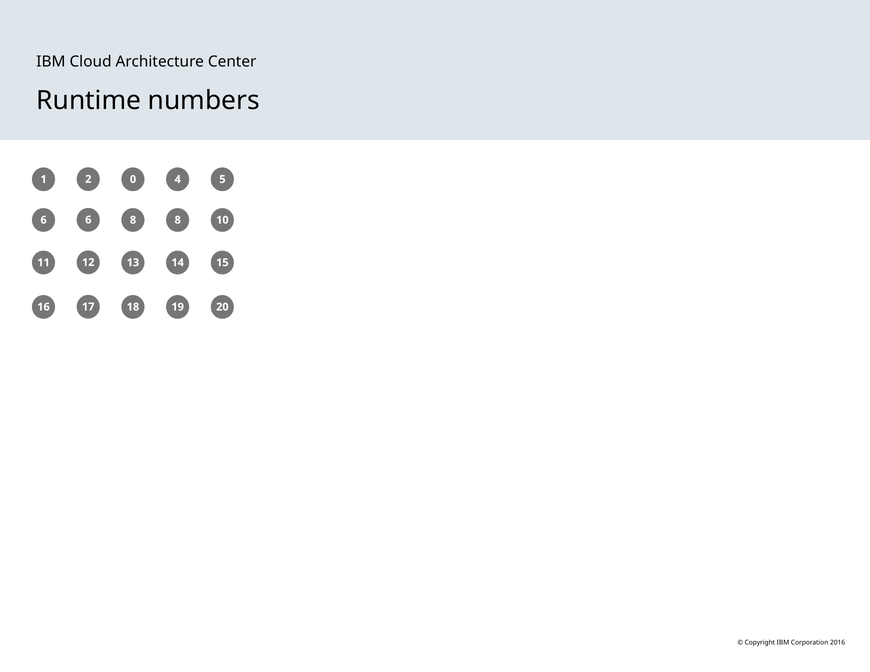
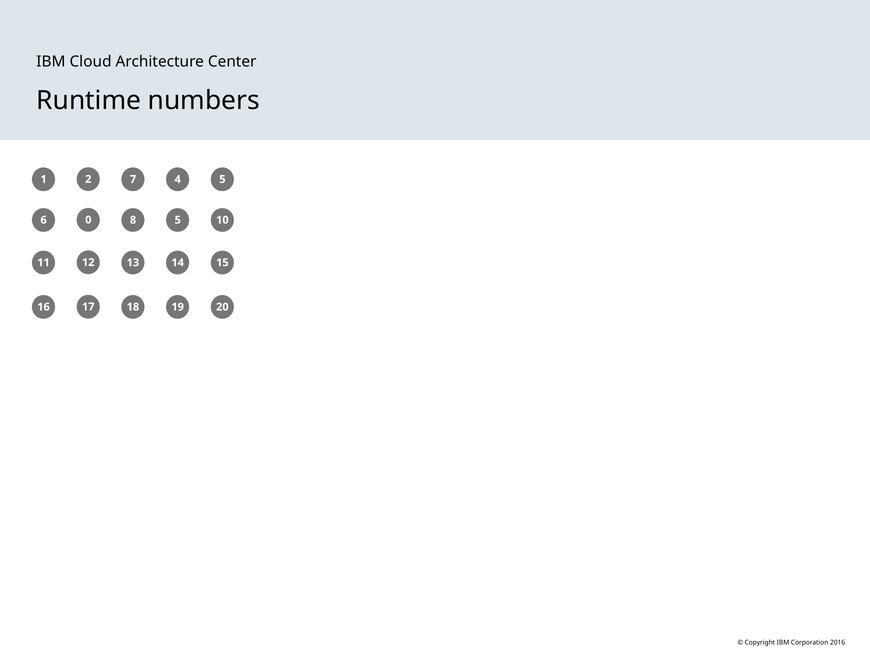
0: 0 -> 7
6 6: 6 -> 0
8 8: 8 -> 5
